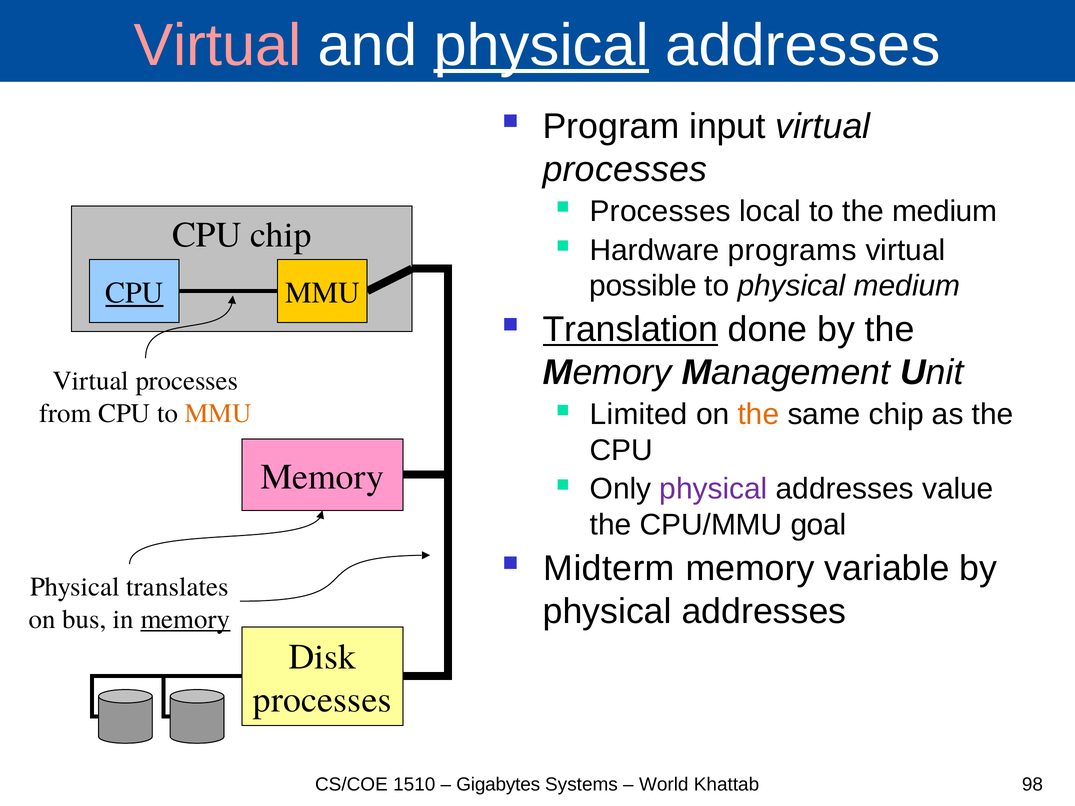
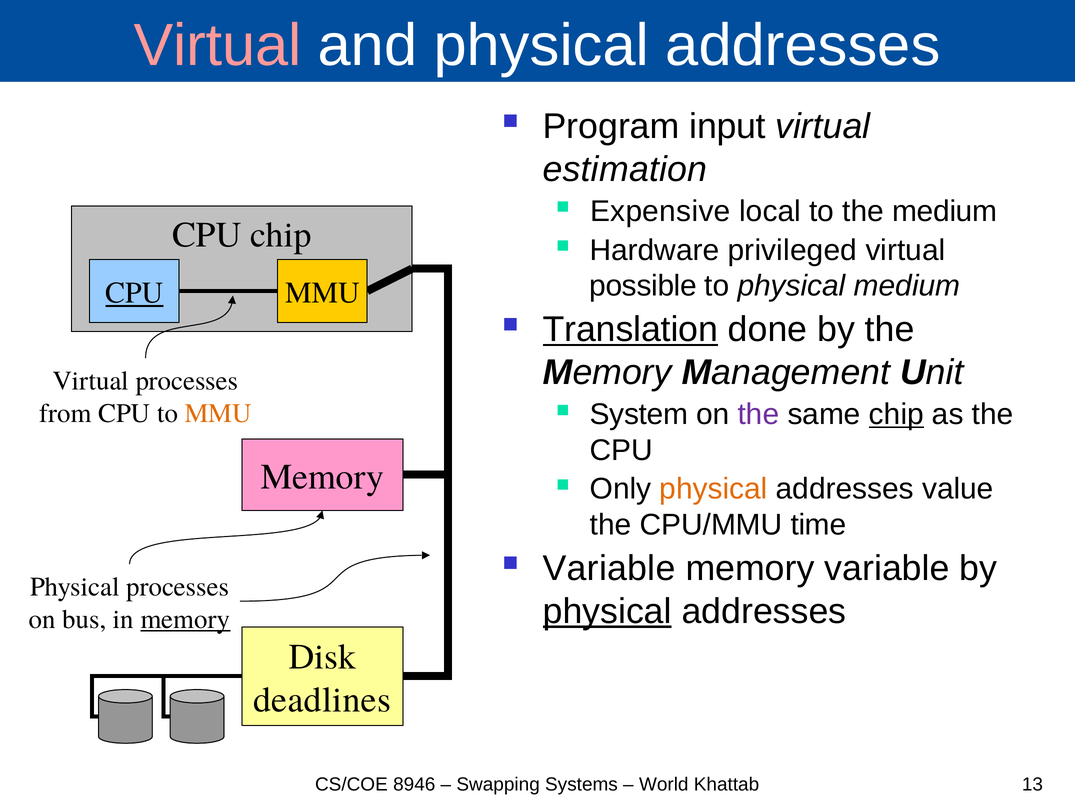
physical at (541, 45) underline: present -> none
processes at (625, 169): processes -> estimation
Processes at (660, 211): Processes -> Expensive
programs: programs -> privileged
Limited: Limited -> System
the at (758, 414) colour: orange -> purple
chip at (896, 414) underline: none -> present
physical at (714, 489) colour: purple -> orange
goal: goal -> time
Midterm at (609, 569): Midterm -> Variable
Physical translates: translates -> processes
physical at (607, 612) underline: none -> present
processes at (322, 700): processes -> deadlines
1510: 1510 -> 8946
Gigabytes: Gigabytes -> Swapping
98: 98 -> 13
